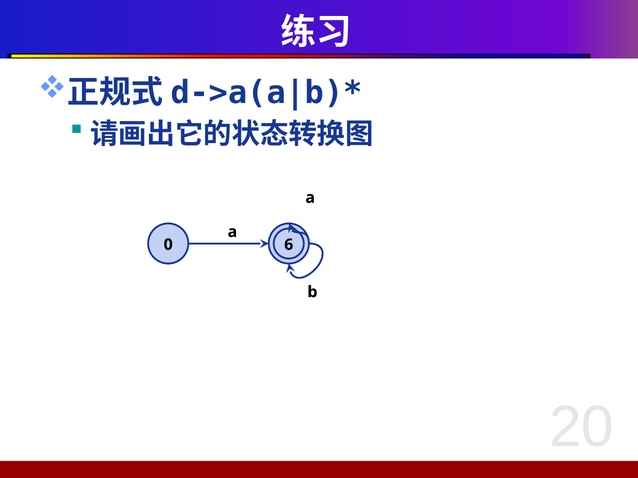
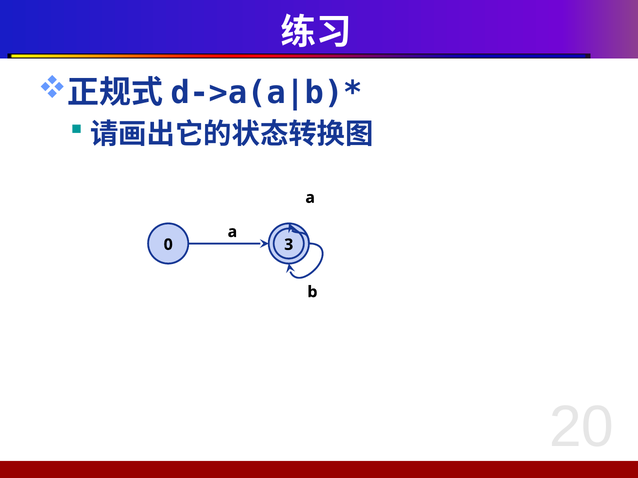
6: 6 -> 3
